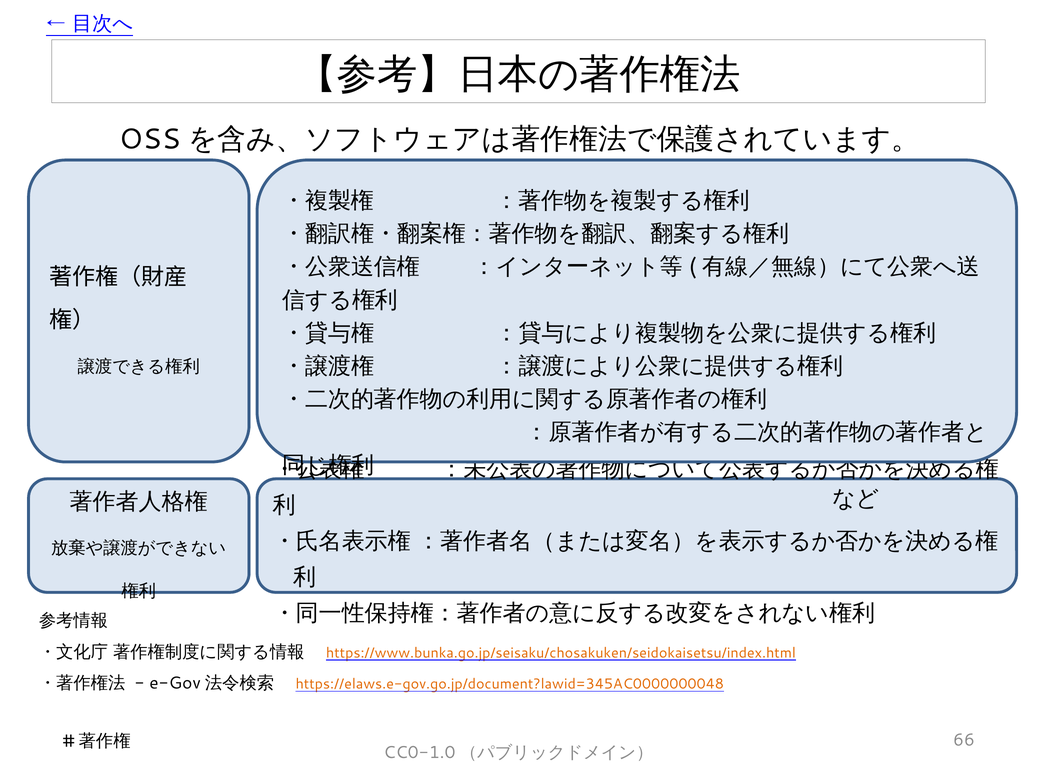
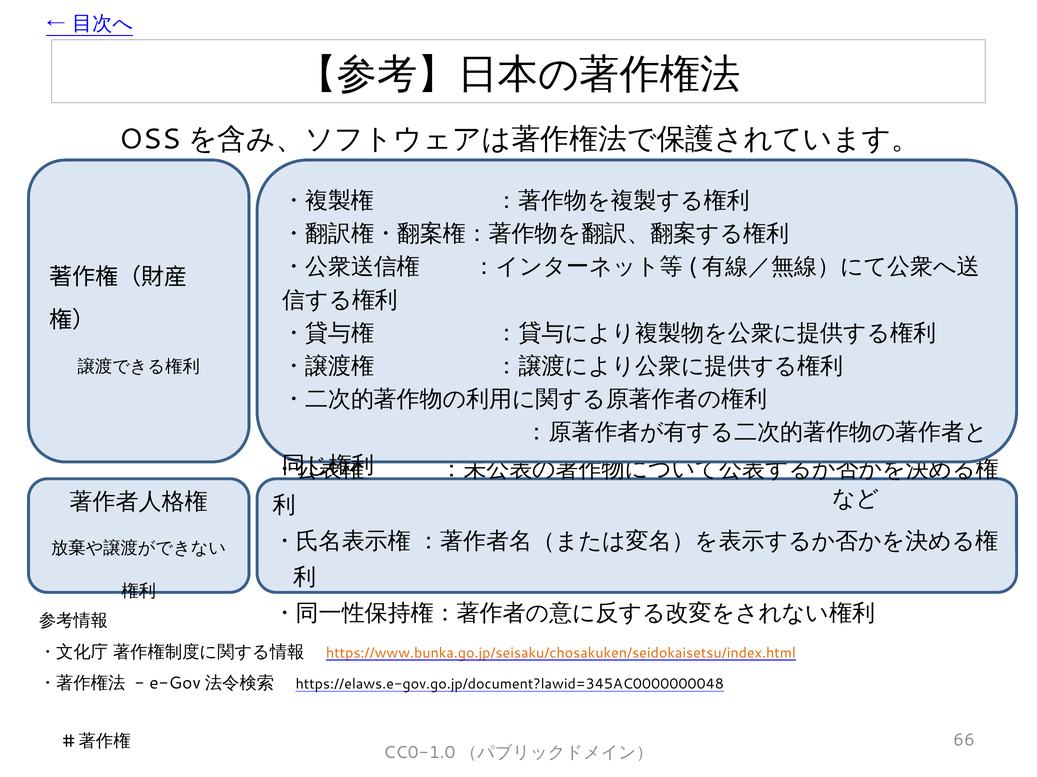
https://elaws.e-gov.go.jp/document?lawid=345AC0000000048 colour: orange -> black
